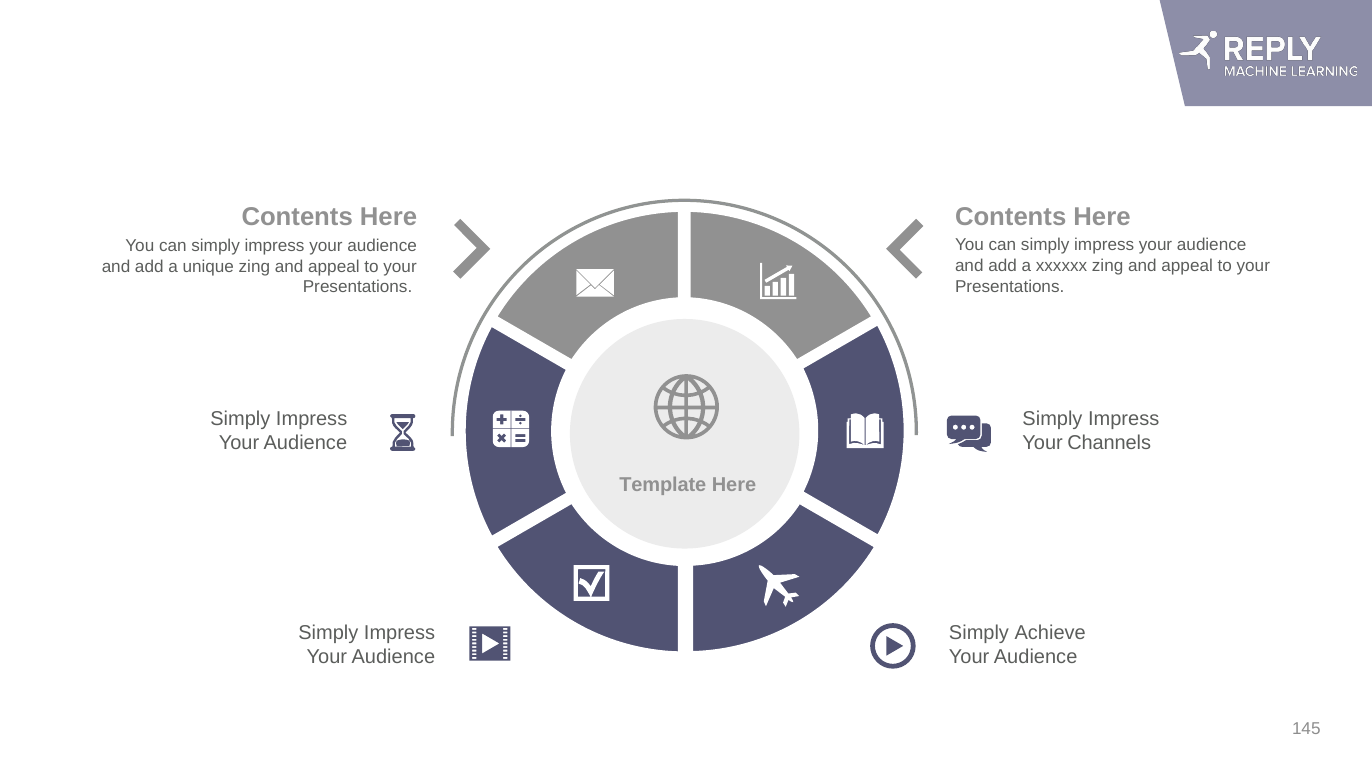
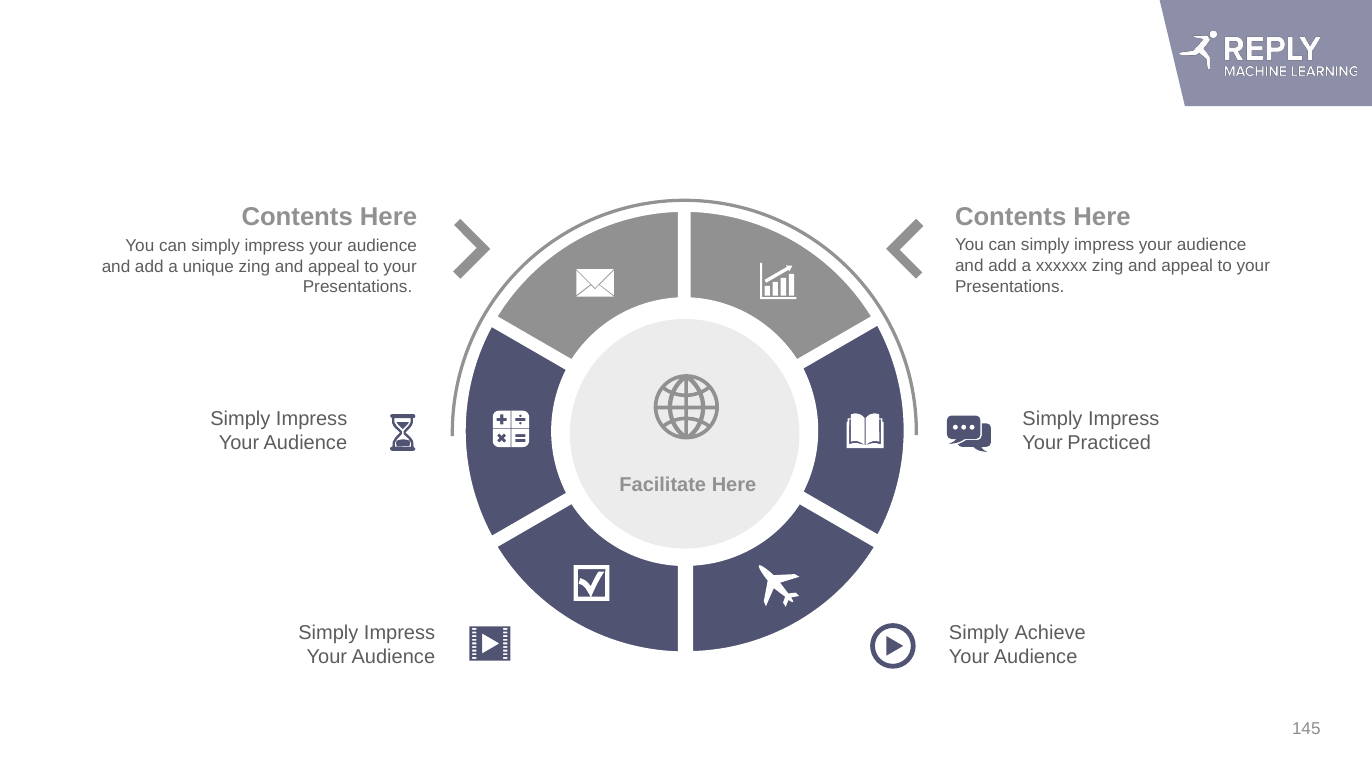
Channels: Channels -> Practiced
Template: Template -> Facilitate
